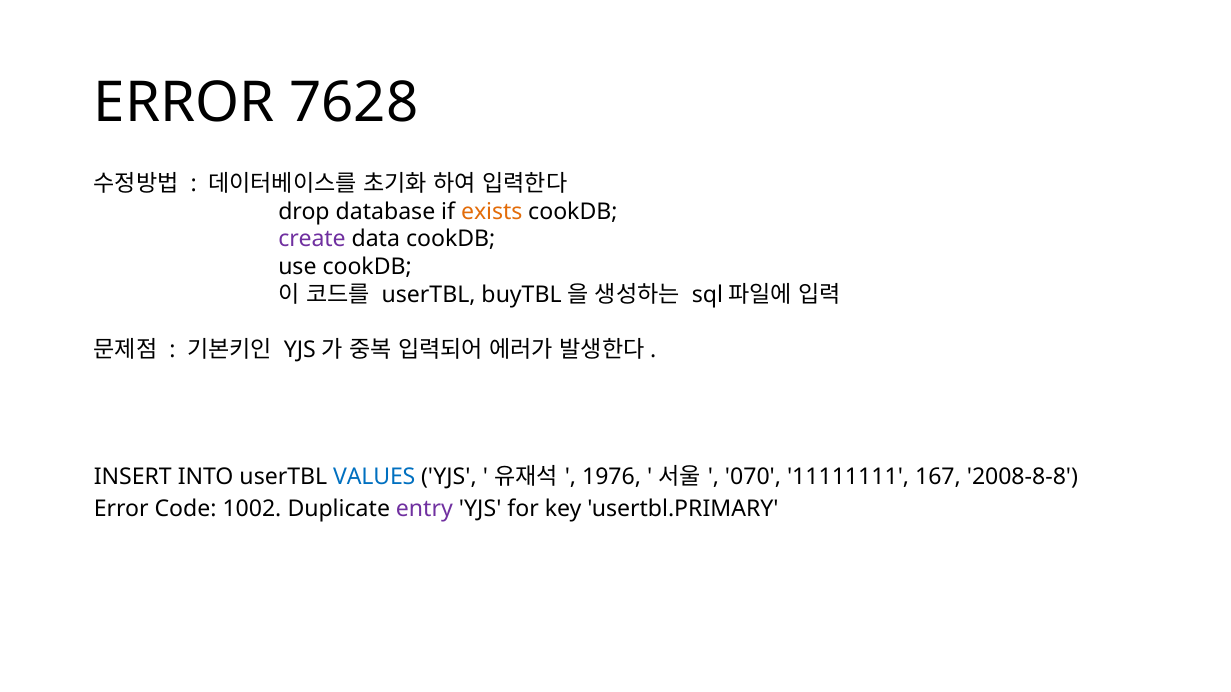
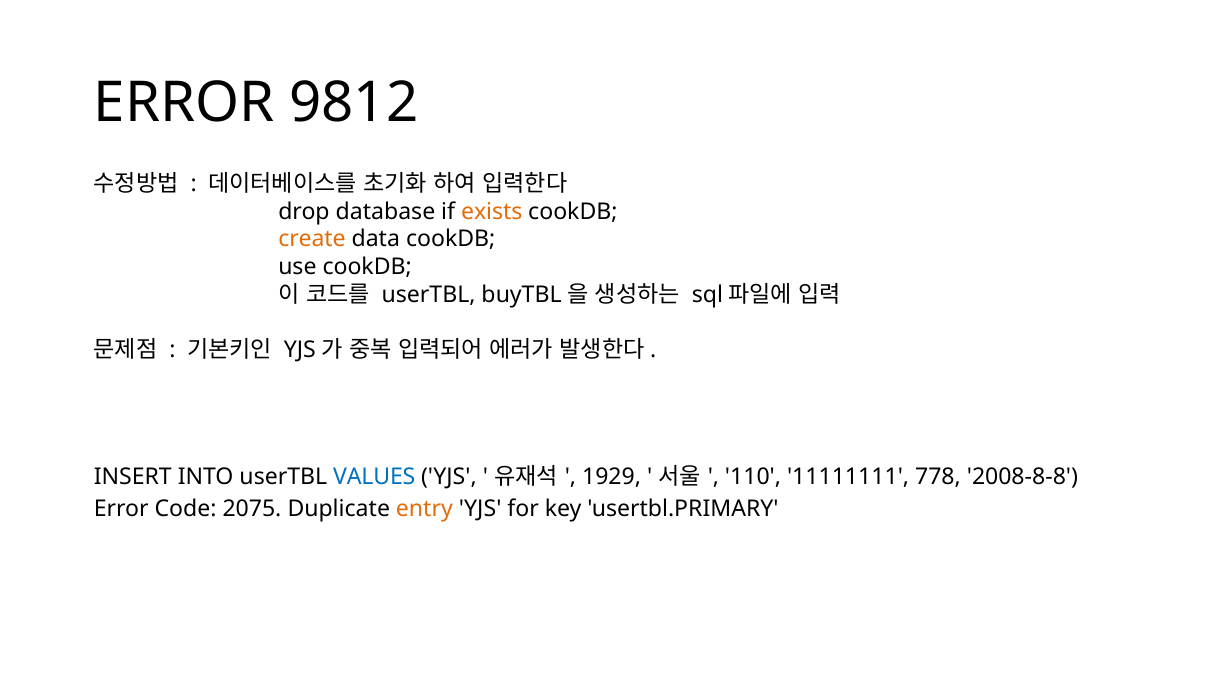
7628: 7628 -> 9812
create colour: purple -> orange
1976: 1976 -> 1929
070: 070 -> 110
167: 167 -> 778
1002: 1002 -> 2075
entry colour: purple -> orange
